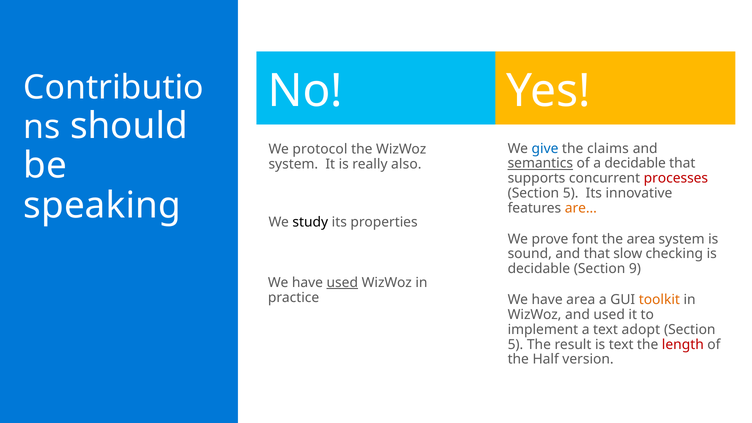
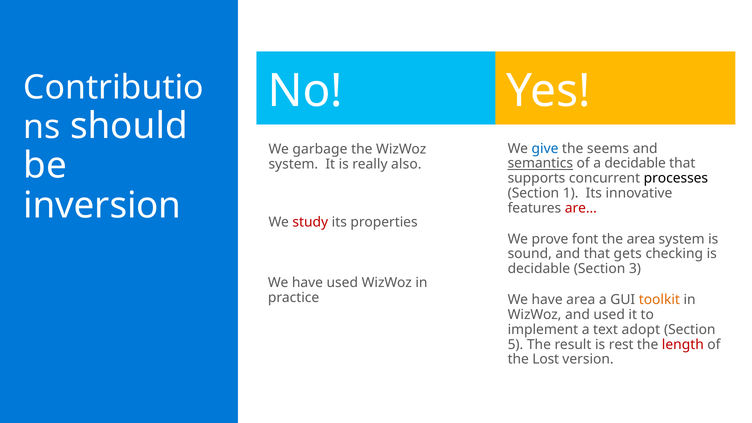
claims: claims -> seems
protocol: protocol -> garbage
processes colour: red -> black
5 at (571, 193): 5 -> 1
speaking: speaking -> inversion
are colour: orange -> red
study colour: black -> red
slow: slow -> gets
9: 9 -> 3
used at (342, 283) underline: present -> none
is text: text -> rest
Half: Half -> Lost
